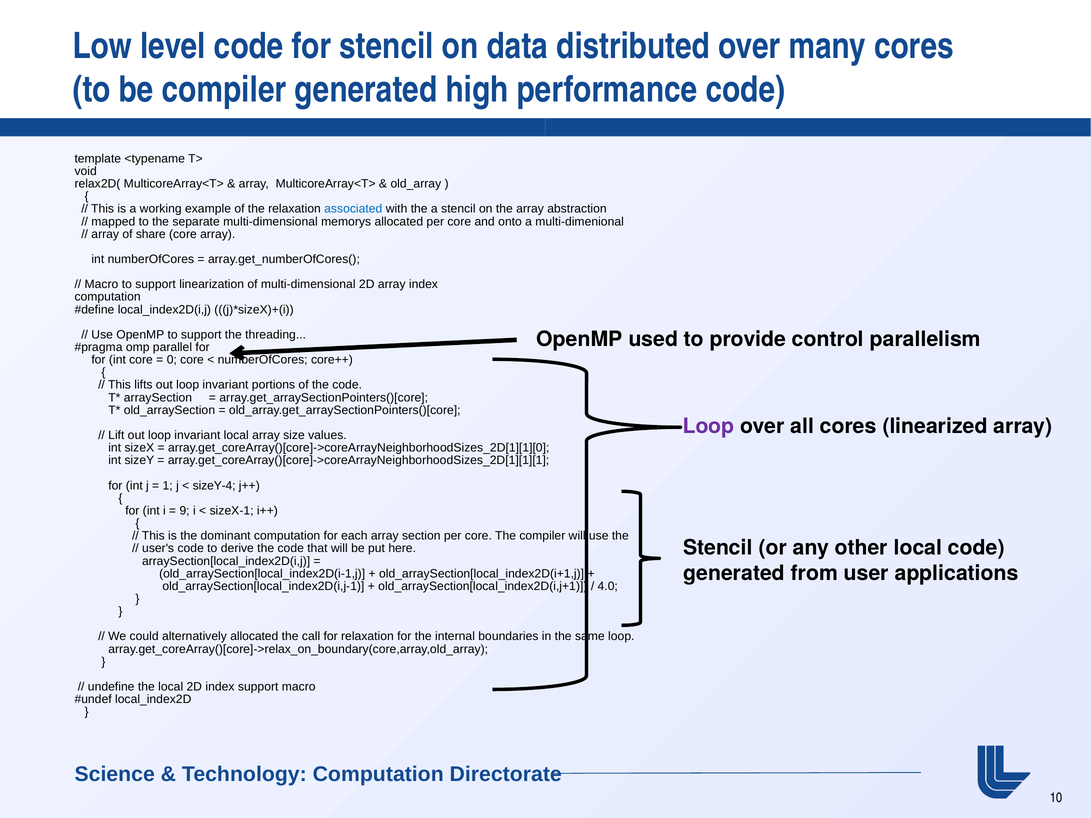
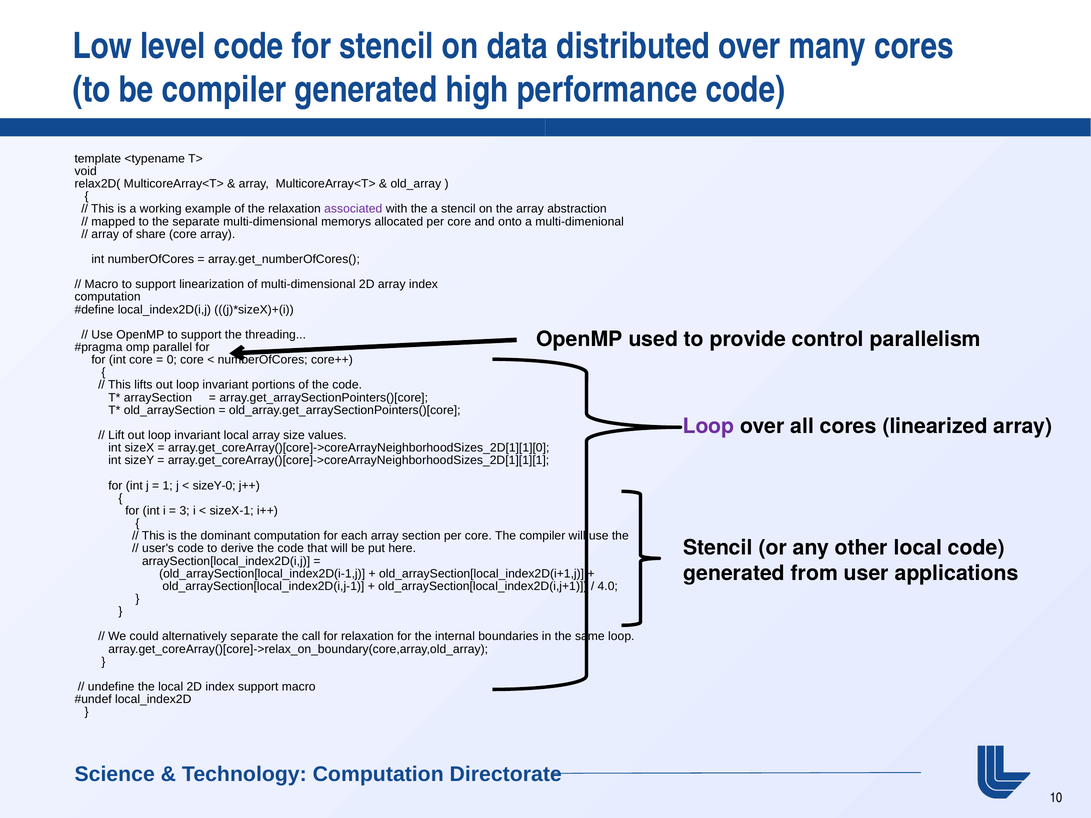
associated colour: blue -> purple
sizeY-4: sizeY-4 -> sizeY-0
9: 9 -> 3
alternatively allocated: allocated -> separate
